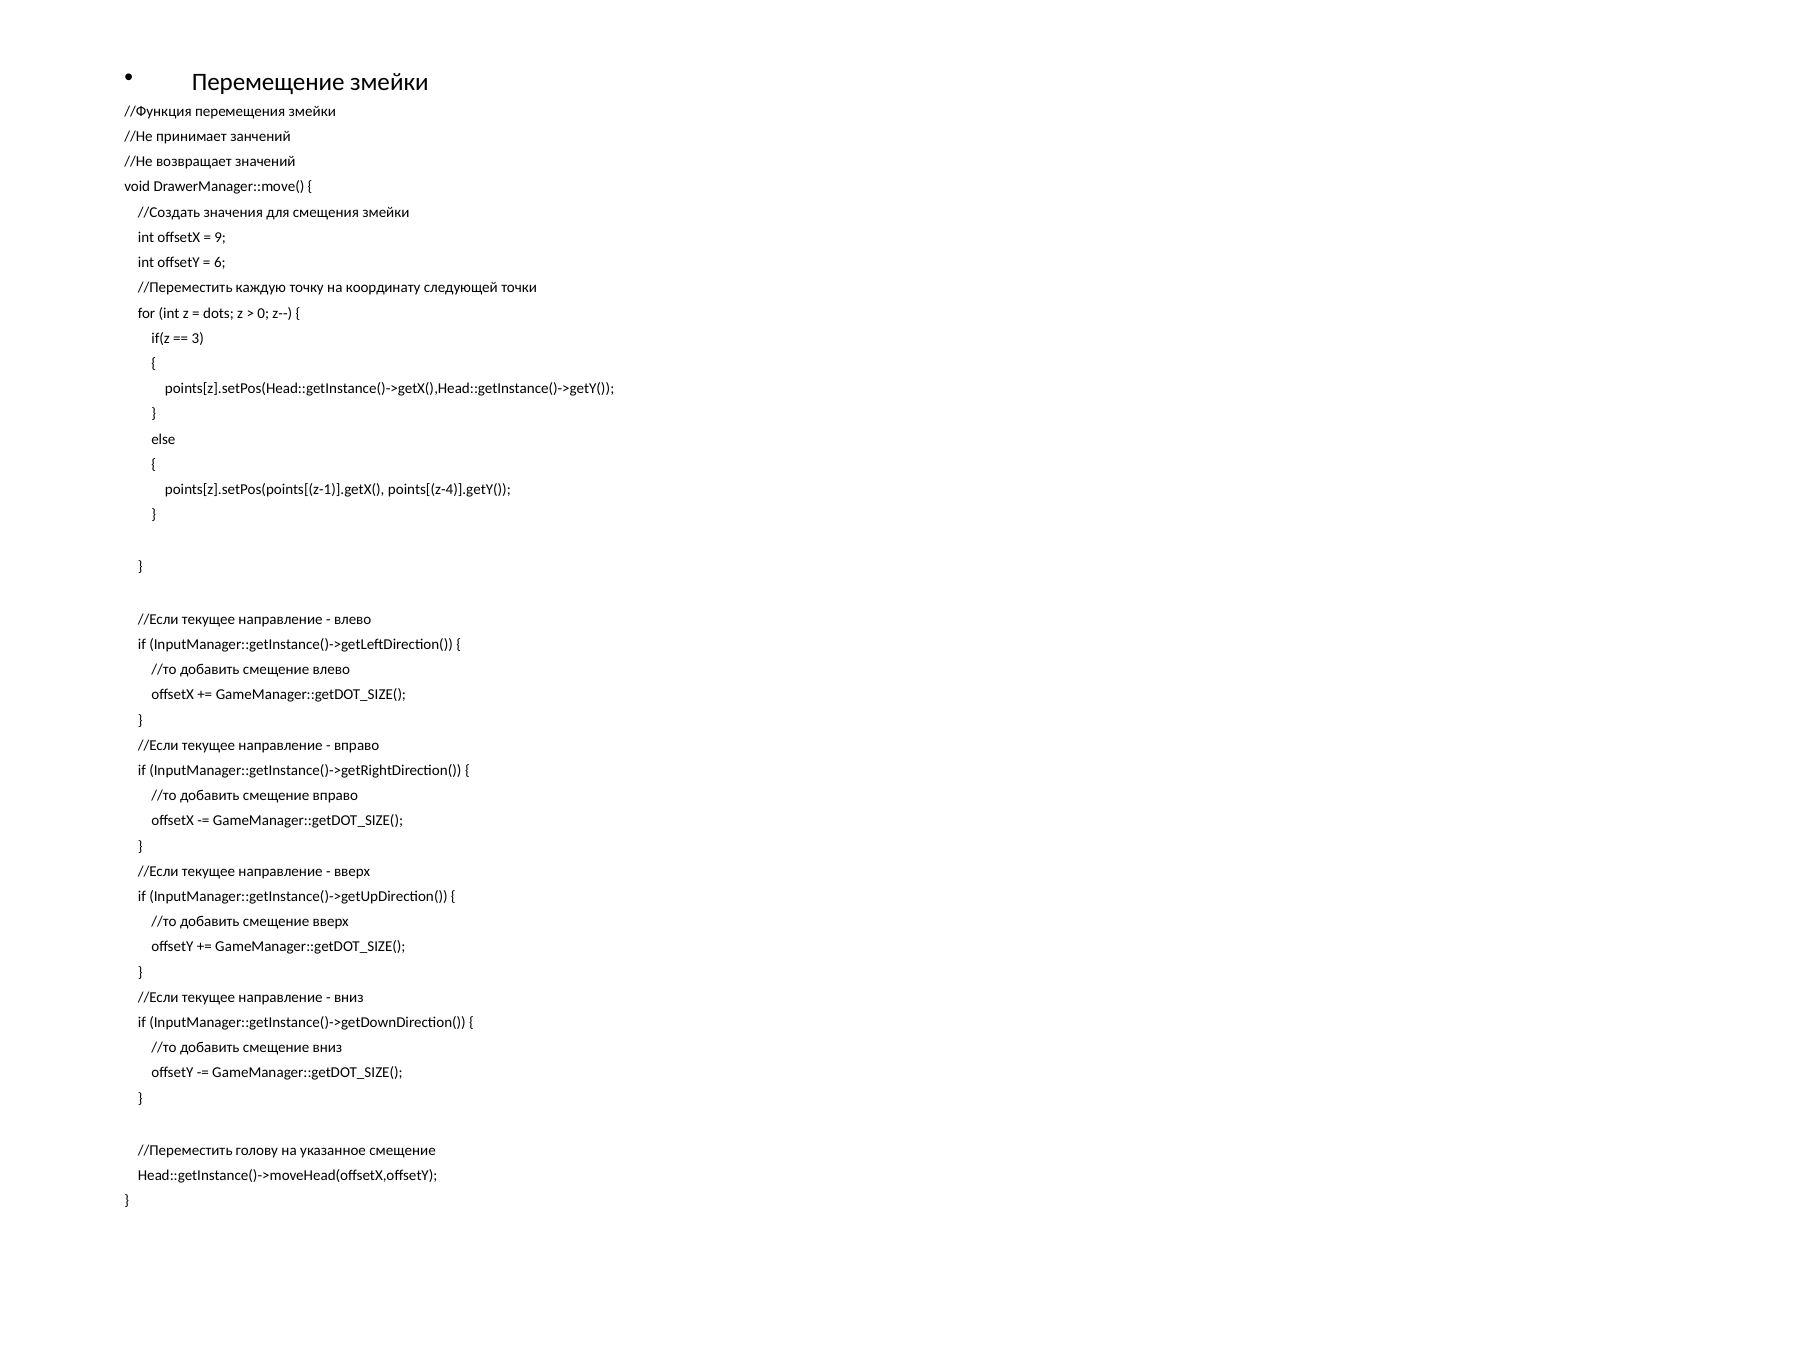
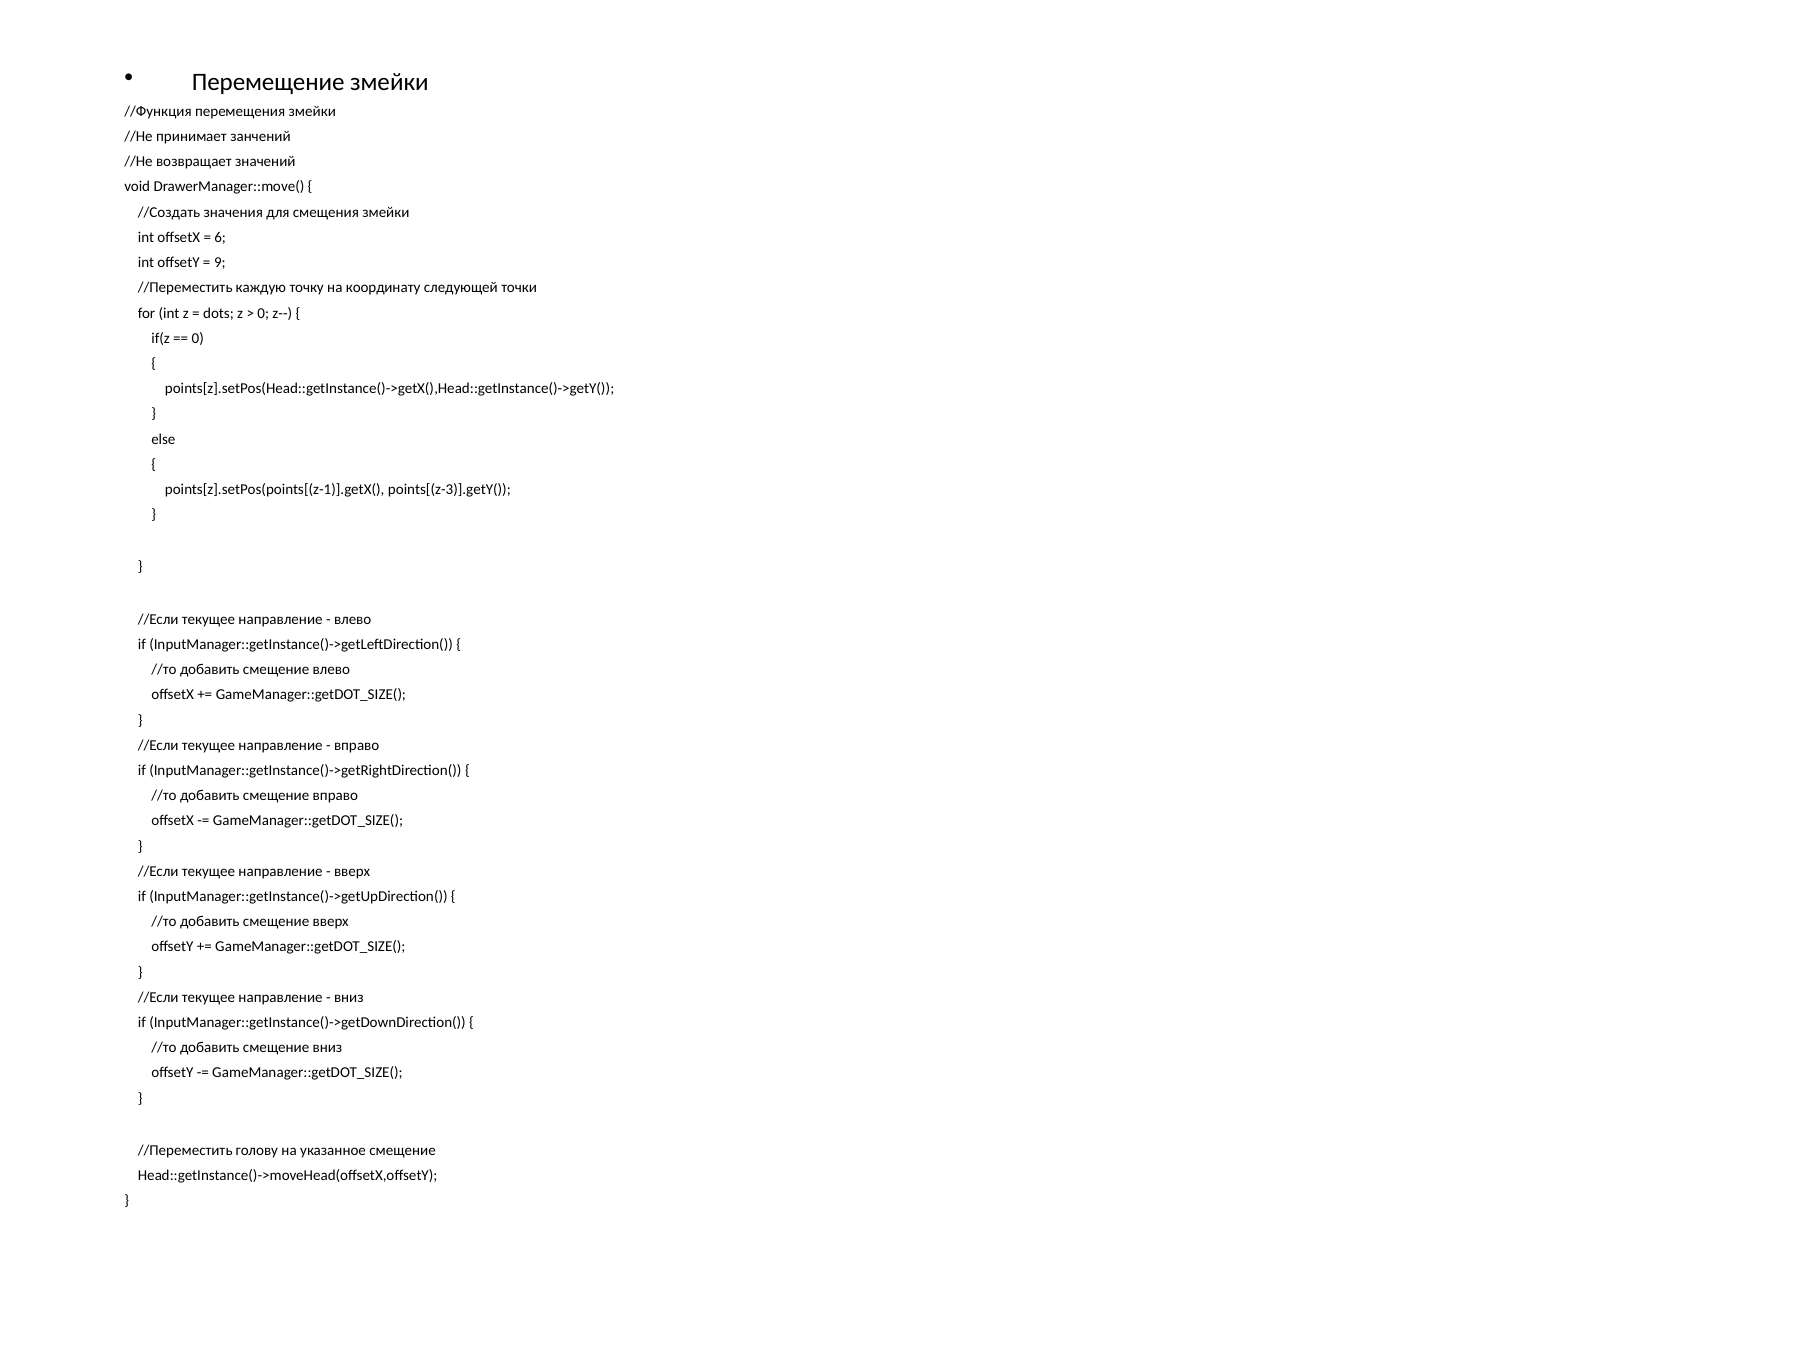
9: 9 -> 6
6: 6 -> 9
3 at (198, 338): 3 -> 0
points[(z-4)].getY(: points[(z-4)].getY( -> points[(z-3)].getY(
